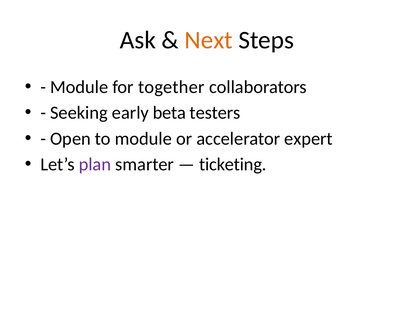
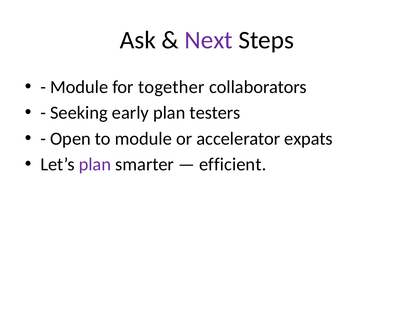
Next colour: orange -> purple
early beta: beta -> plan
expert: expert -> expats
ticketing: ticketing -> efficient
